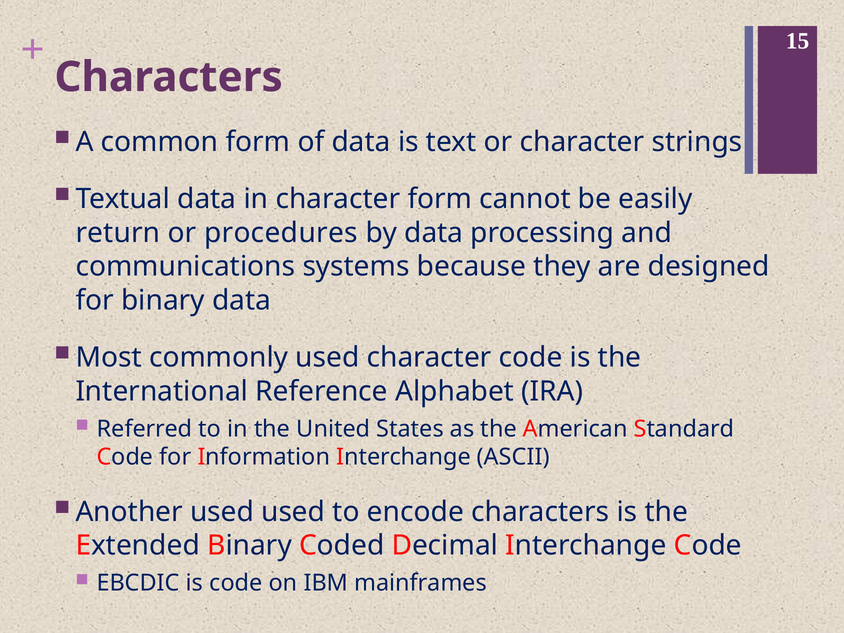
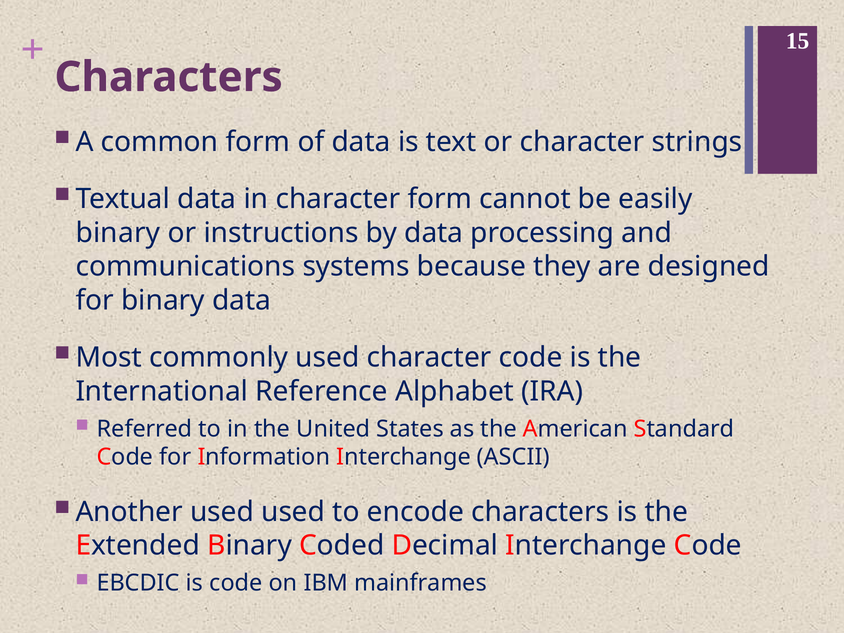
return at (118, 233): return -> binary
procedures: procedures -> instructions
